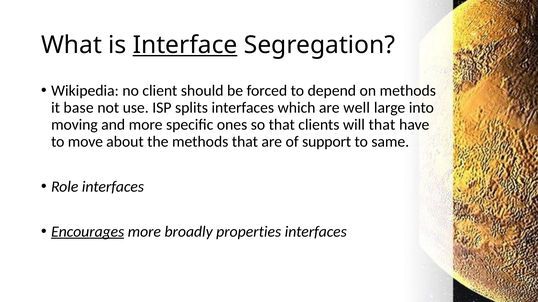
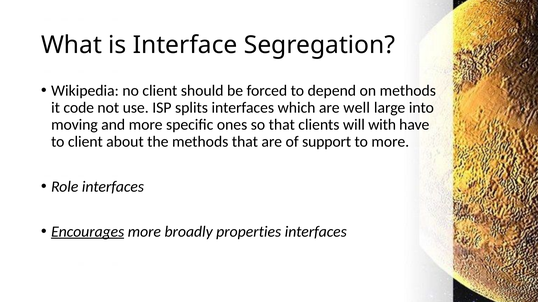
Interface underline: present -> none
base: base -> code
will that: that -> with
to move: move -> client
to same: same -> more
